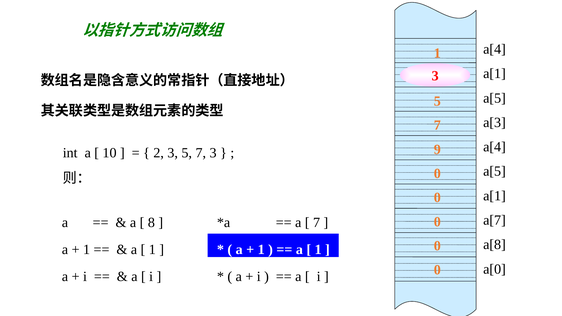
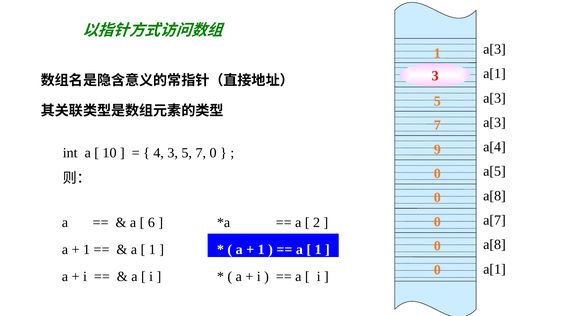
a[4 at (494, 49): a[4 -> a[3
a[5 at (494, 98): a[5 -> a[3
2: 2 -> 4
7 3: 3 -> 0
a[1 at (494, 196): a[1 -> a[8
8: 8 -> 6
7 at (317, 223): 7 -> 2
a[0 at (494, 269): a[0 -> a[1
